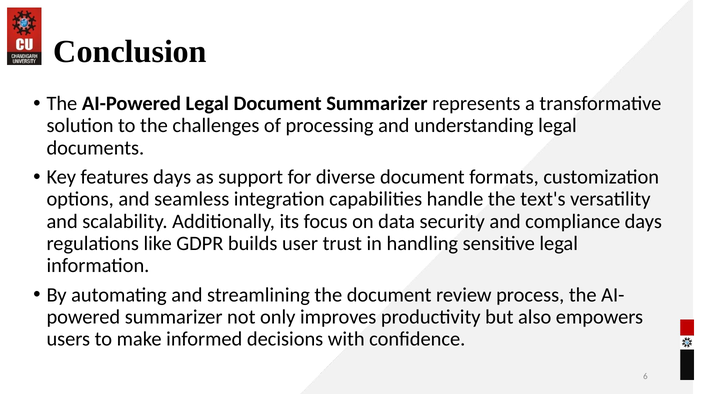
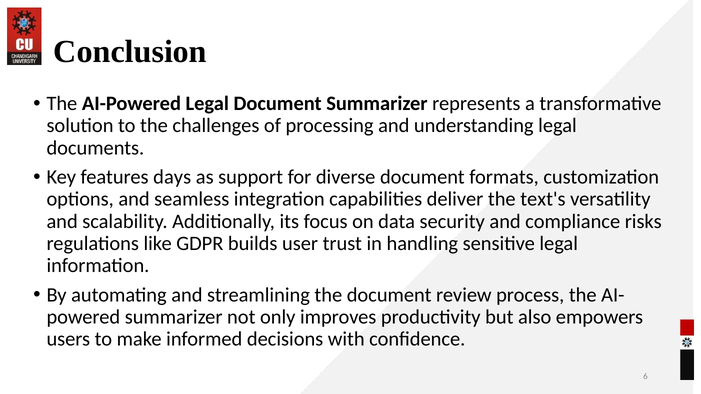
handle: handle -> deliver
compliance days: days -> risks
